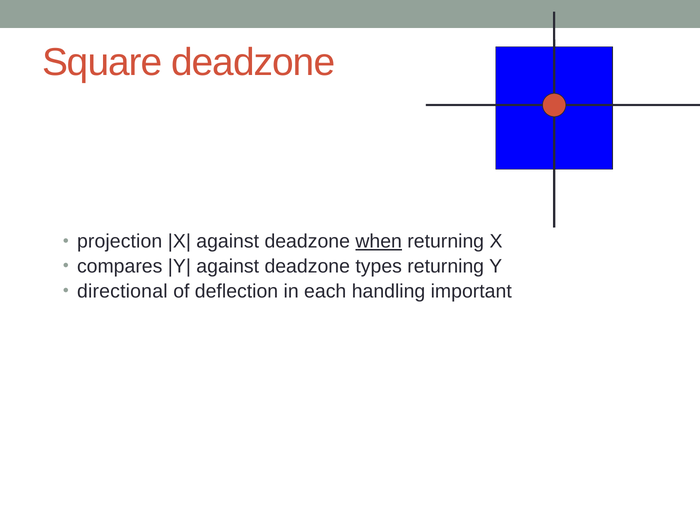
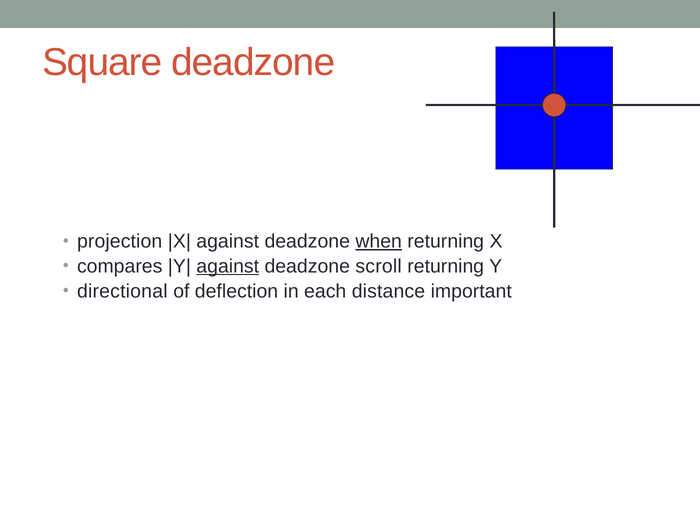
against at (228, 266) underline: none -> present
types: types -> scroll
handling: handling -> distance
